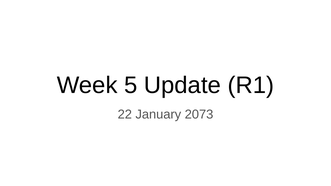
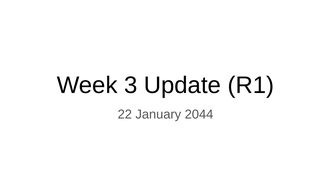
5: 5 -> 3
2073: 2073 -> 2044
